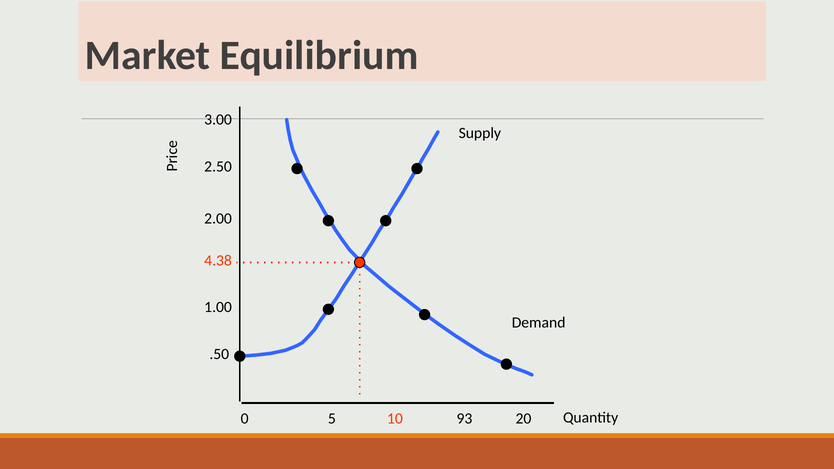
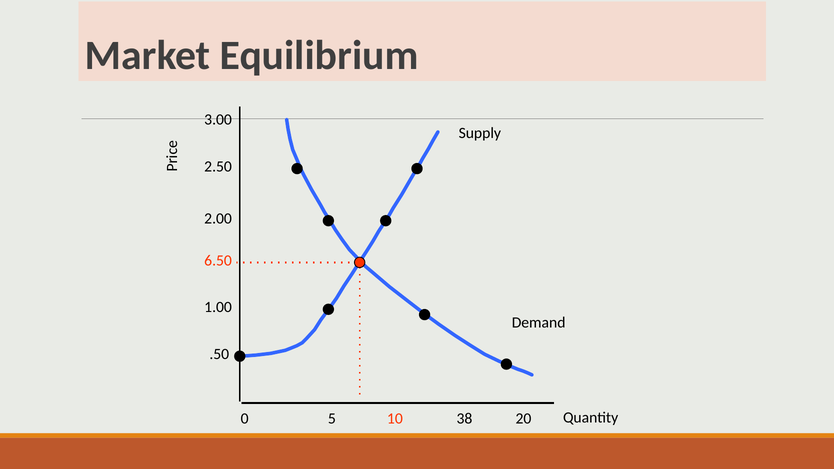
4.38: 4.38 -> 6.50
93: 93 -> 38
